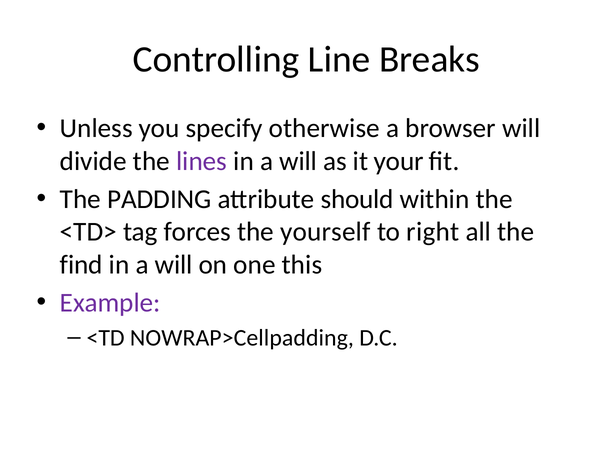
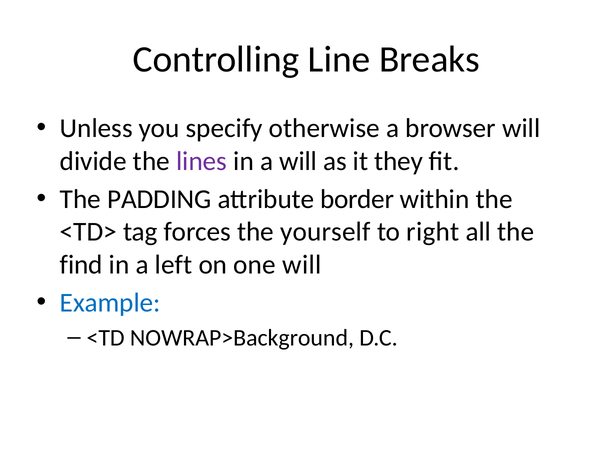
your: your -> they
should: should -> border
will at (174, 265): will -> left
one this: this -> will
Example colour: purple -> blue
NOWRAP>Cellpadding: NOWRAP>Cellpadding -> NOWRAP>Background
